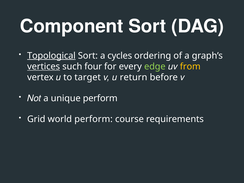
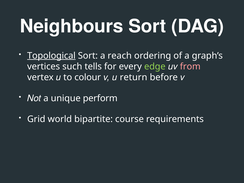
Component: Component -> Neighbours
cycles: cycles -> reach
vertices underline: present -> none
four: four -> tells
from colour: yellow -> pink
target: target -> colour
world perform: perform -> bipartite
